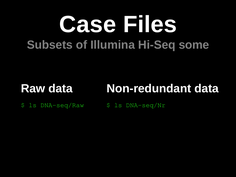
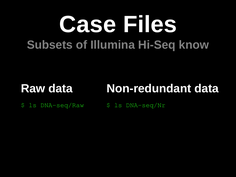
some: some -> know
